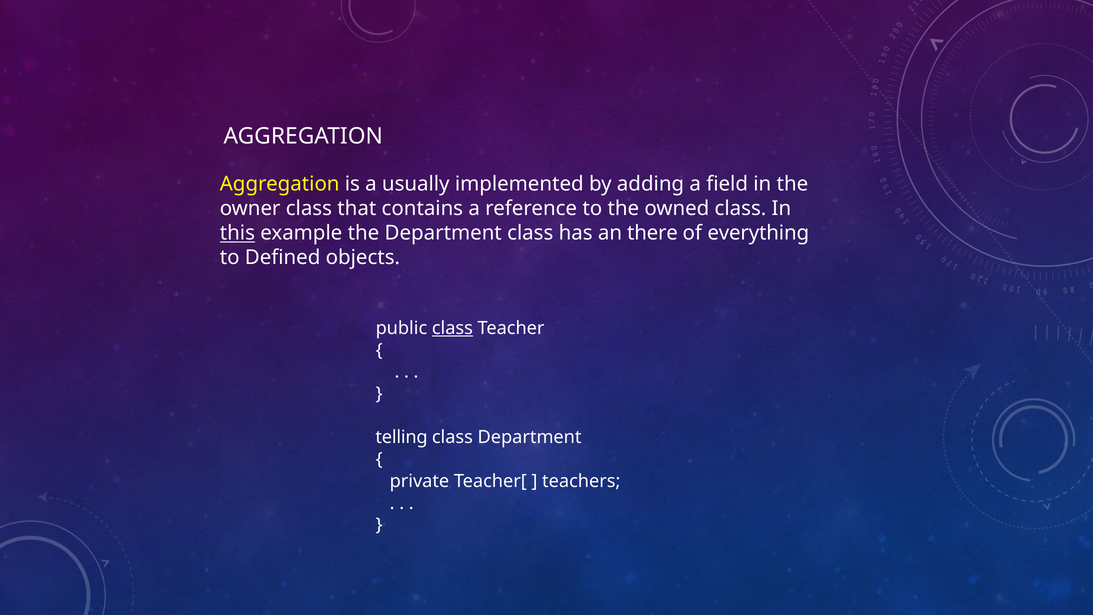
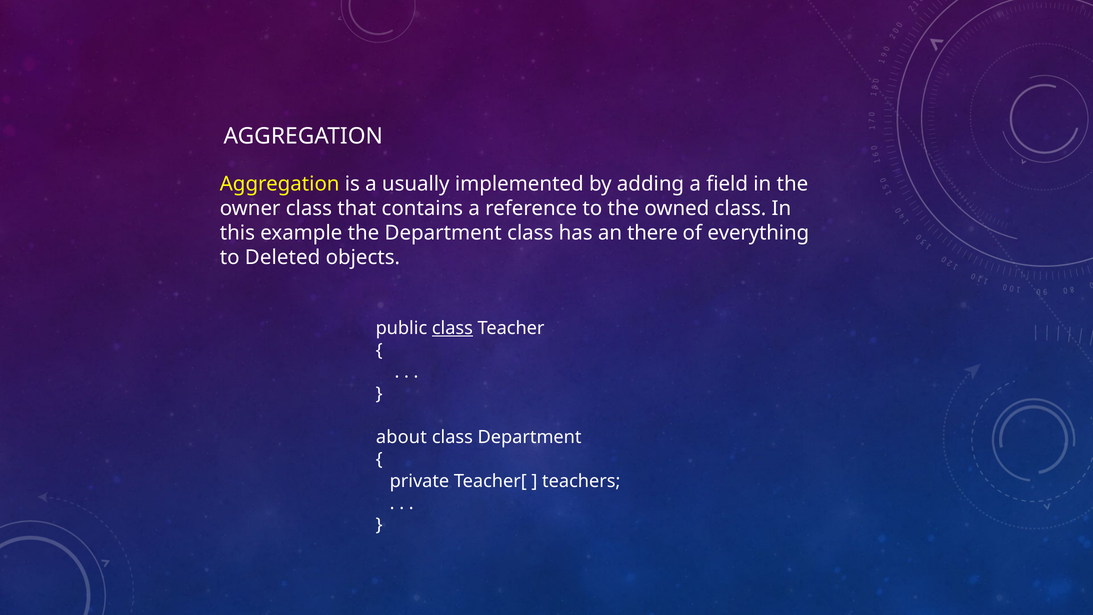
this underline: present -> none
Defined: Defined -> Deleted
telling: telling -> about
